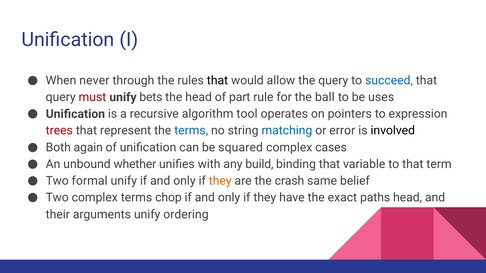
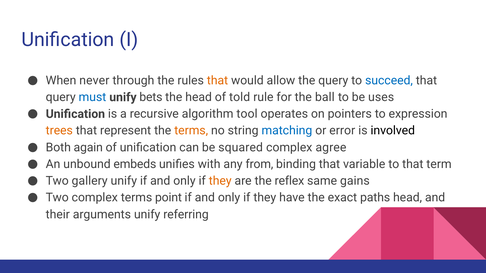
that at (217, 81) colour: black -> orange
must colour: red -> blue
part: part -> told
trees colour: red -> orange
terms at (191, 131) colour: blue -> orange
cases: cases -> agree
whether: whether -> embeds
build: build -> from
formal: formal -> gallery
crash: crash -> reflex
belief: belief -> gains
chop: chop -> point
ordering: ordering -> referring
